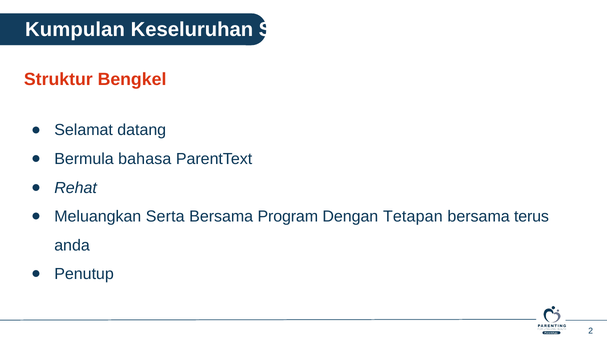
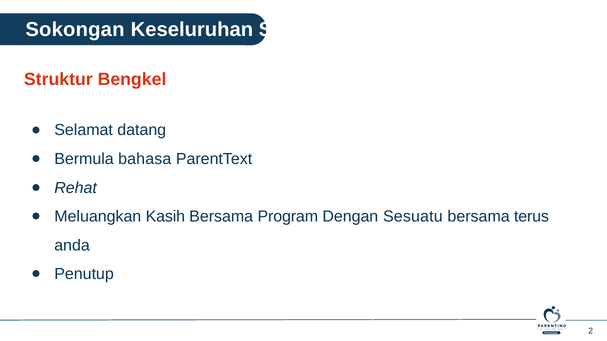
Kumpulan: Kumpulan -> Sokongan
Serta: Serta -> Kasih
Tetapan: Tetapan -> Sesuatu
